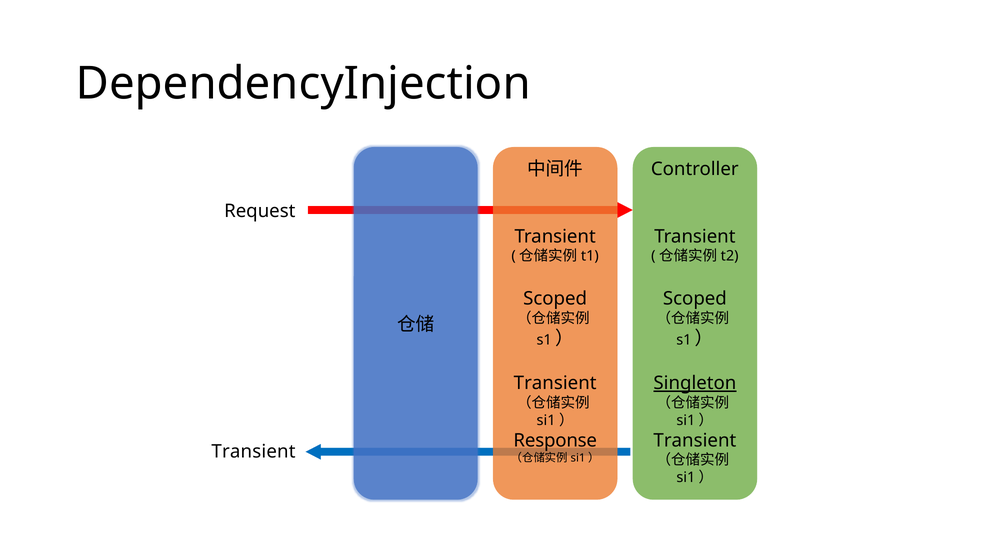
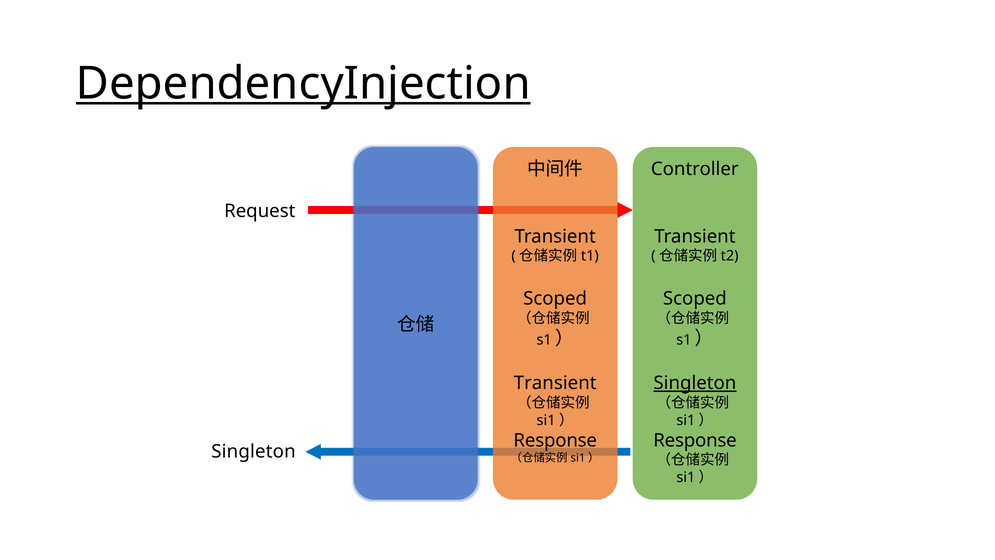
DependencyInjection underline: none -> present
Transient at (695, 440): Transient -> Response
Transient at (254, 451): Transient -> Singleton
